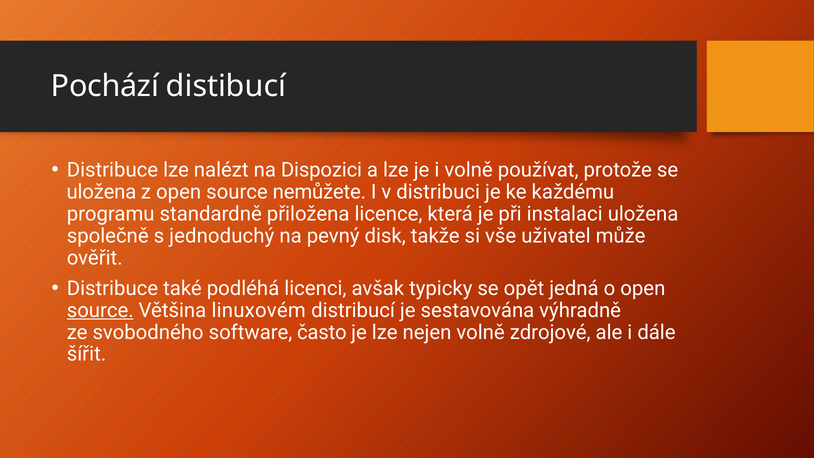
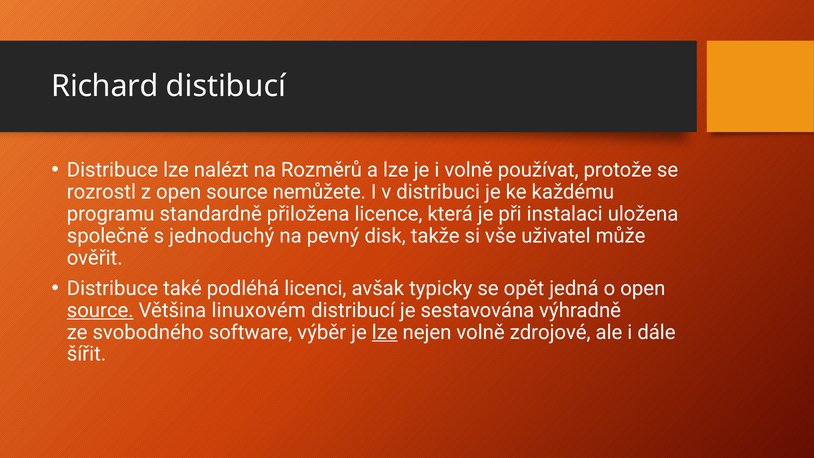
Pochází: Pochází -> Richard
Dispozici: Dispozici -> Rozměrů
uložena at (101, 192): uložena -> rozrostl
často: často -> výběr
lze at (385, 332) underline: none -> present
